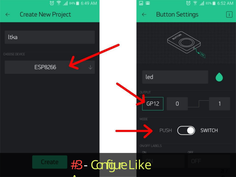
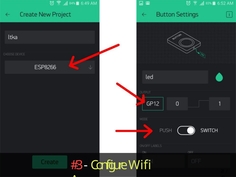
Like: Like -> Wifi
